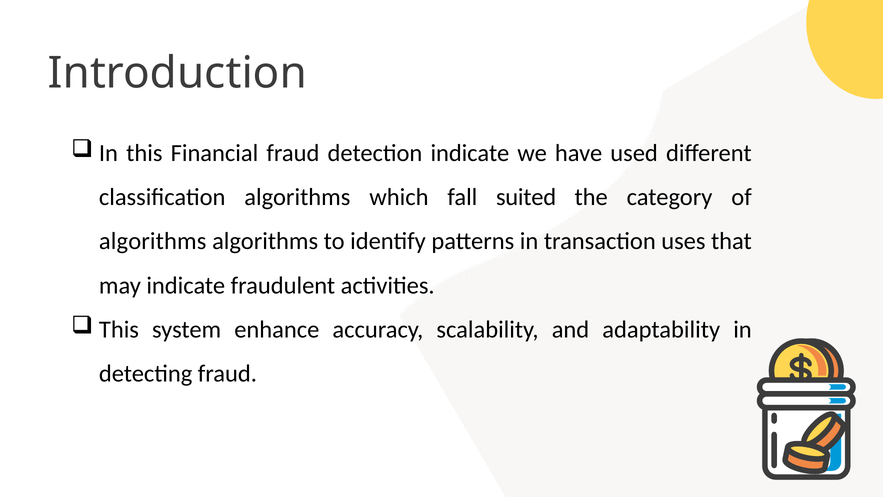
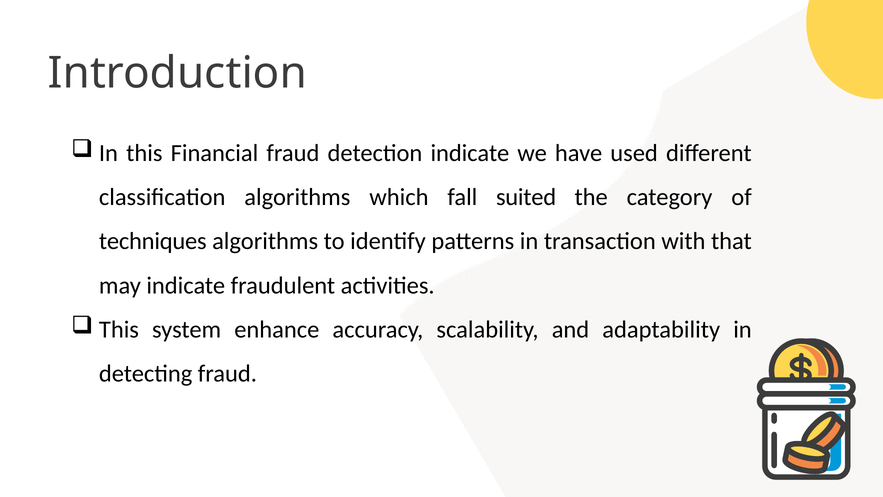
algorithms at (153, 241): algorithms -> techniques
uses: uses -> with
